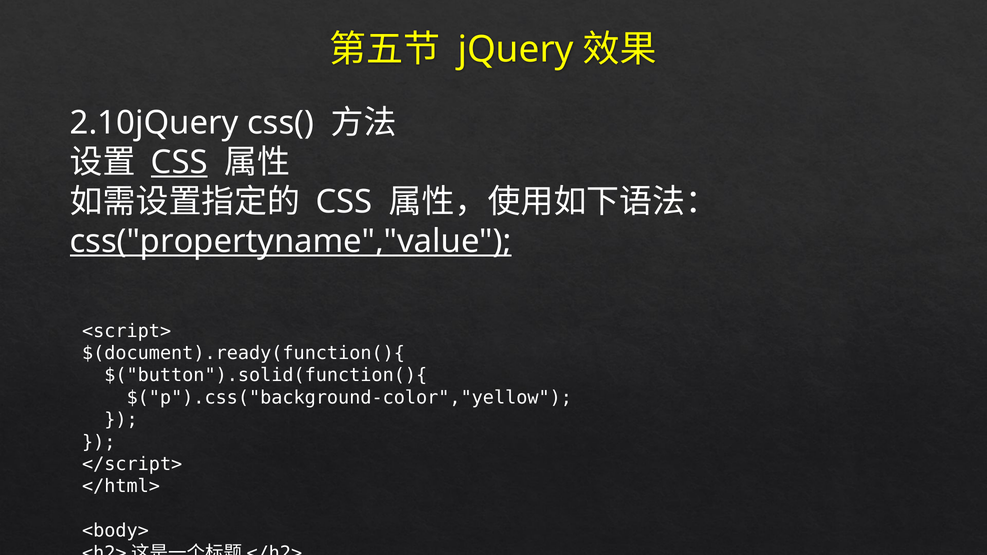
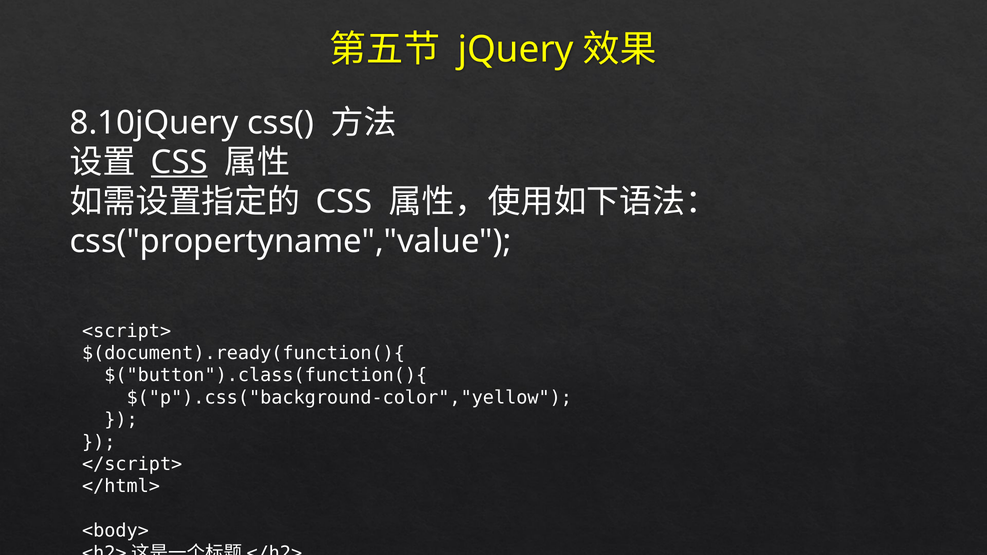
2.10jQuery: 2.10jQuery -> 8.10jQuery
css("propertyname","value underline: present -> none
$("button").solid(function(){: $("button").solid(function(){ -> $("button").class(function(){
